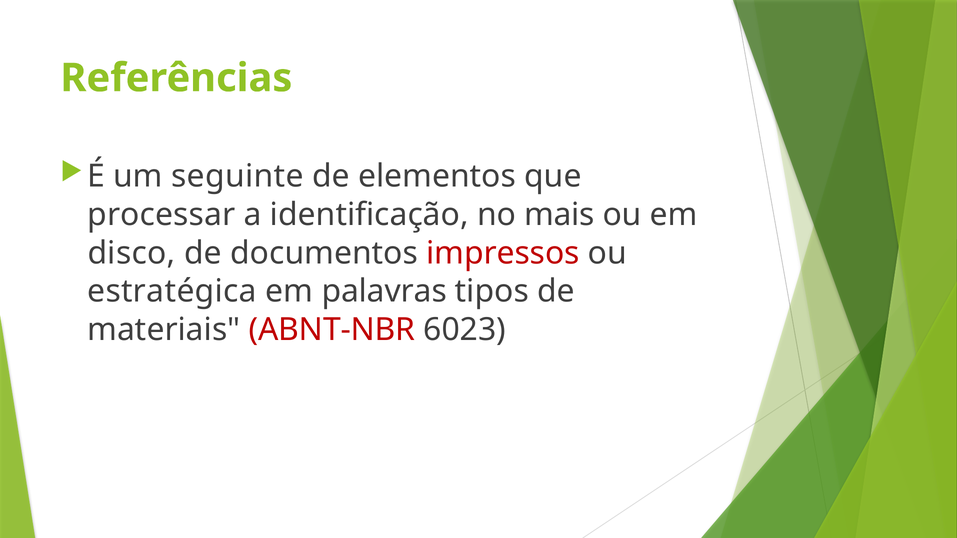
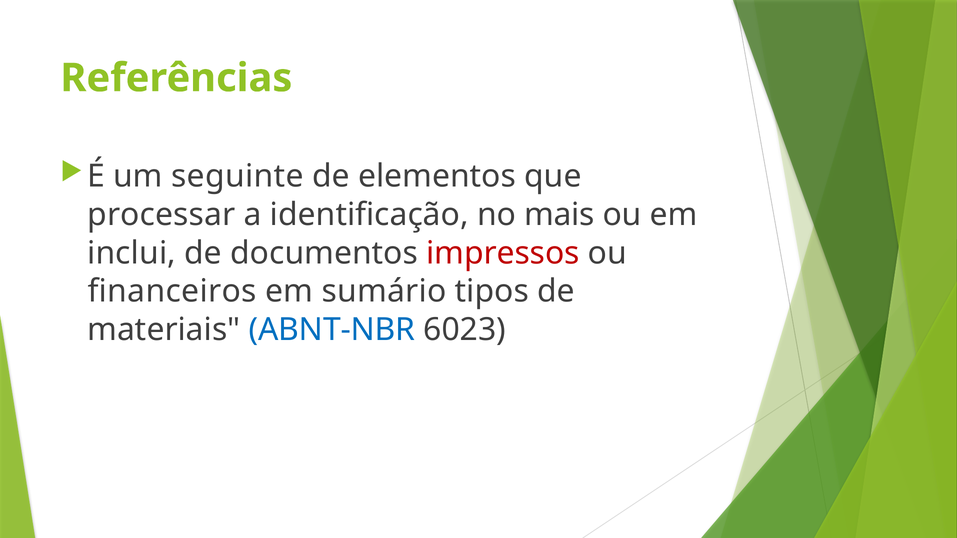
disco: disco -> inclui
estratégica: estratégica -> financeiros
palavras: palavras -> sumário
ABNT-NBR colour: red -> blue
